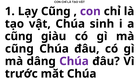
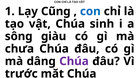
con at (90, 11) colour: purple -> blue
cũng at (19, 36): cũng -> sông
cũng at (19, 49): cũng -> chưa
